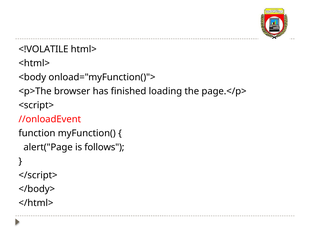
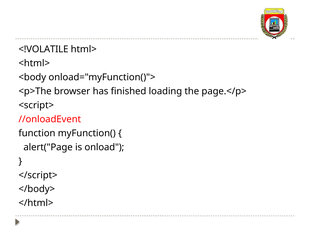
follows: follows -> onload
